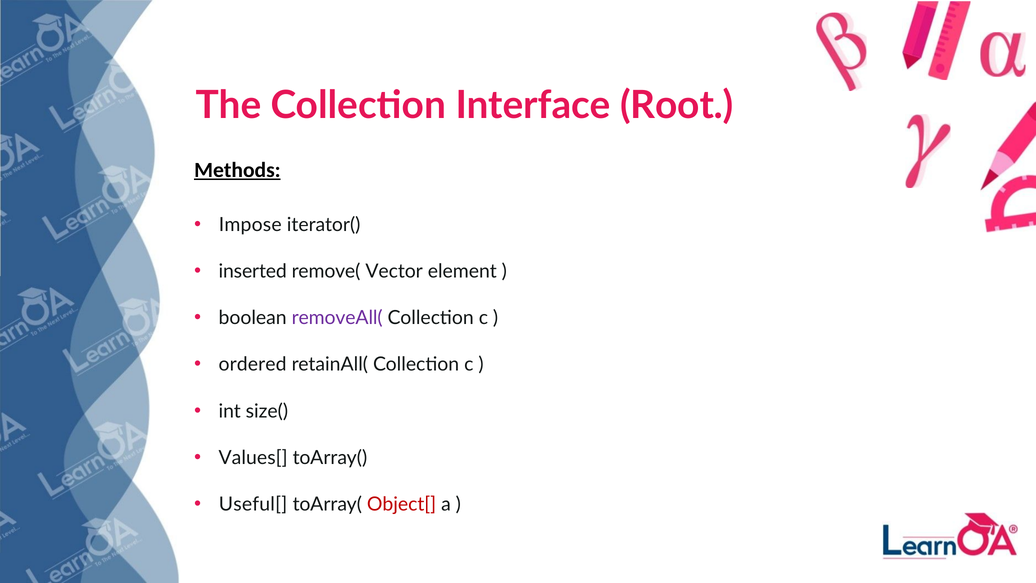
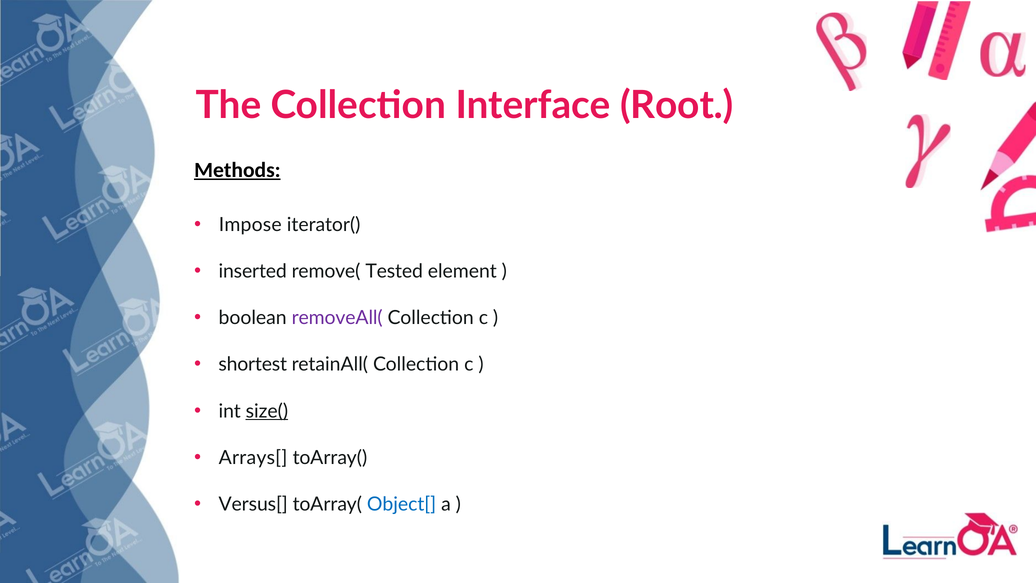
Vector: Vector -> Tested
ordered: ordered -> shortest
size( underline: none -> present
Values[: Values[ -> Arrays[
Useful[: Useful[ -> Versus[
Object[ colour: red -> blue
